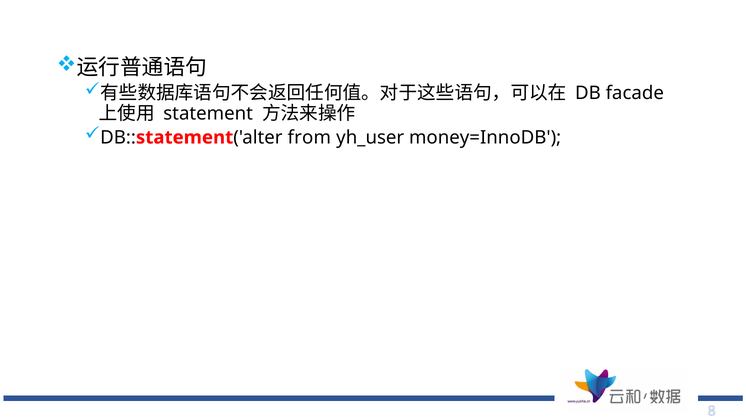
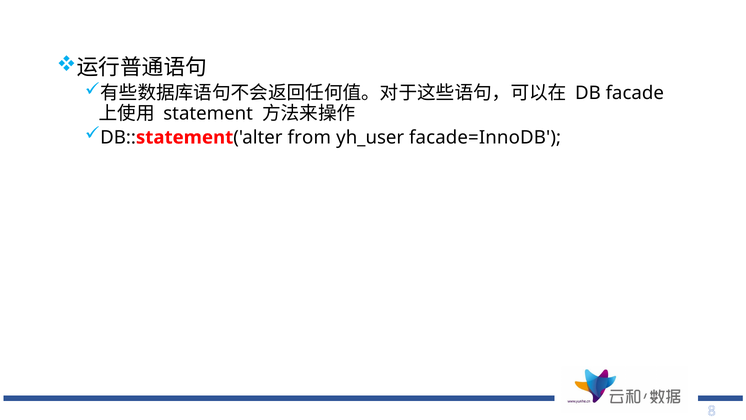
money=InnoDB: money=InnoDB -> facade=InnoDB
